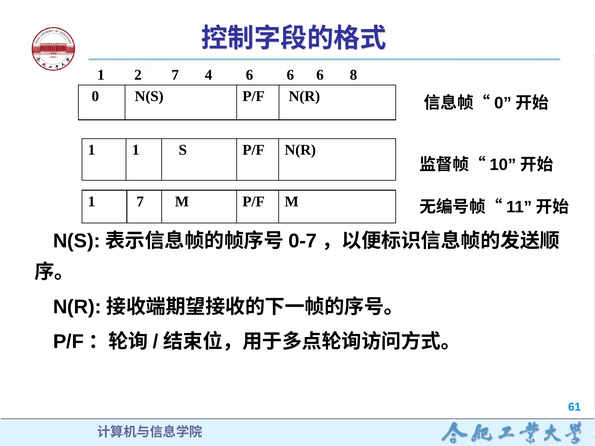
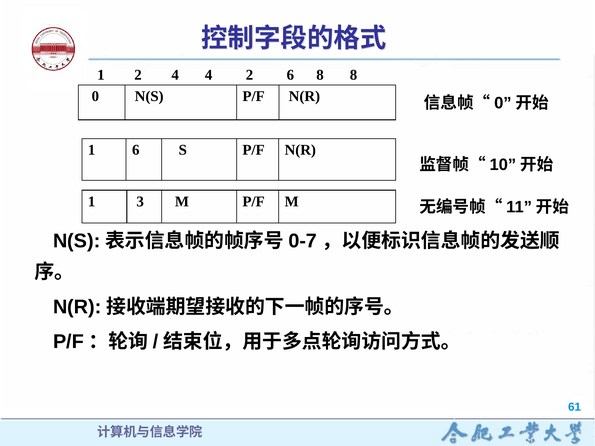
2 7: 7 -> 4
4 6: 6 -> 2
6 at (320, 75): 6 -> 8
1 1: 1 -> 6
1 7: 7 -> 3
